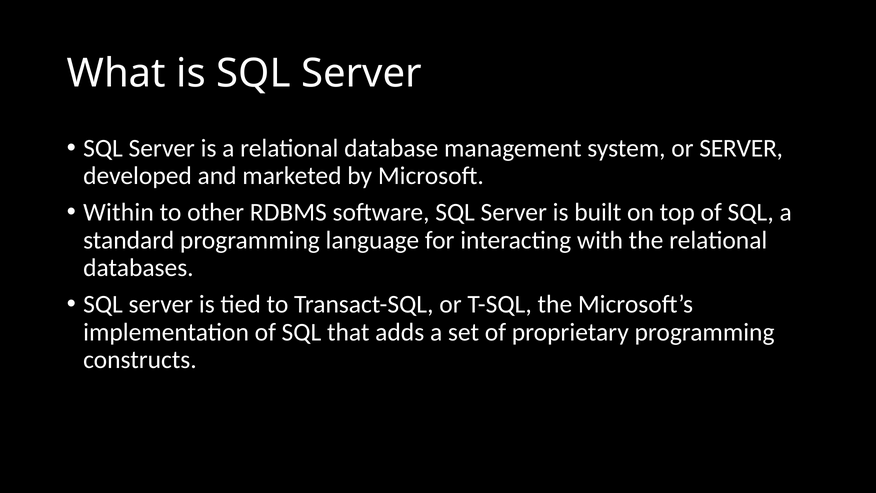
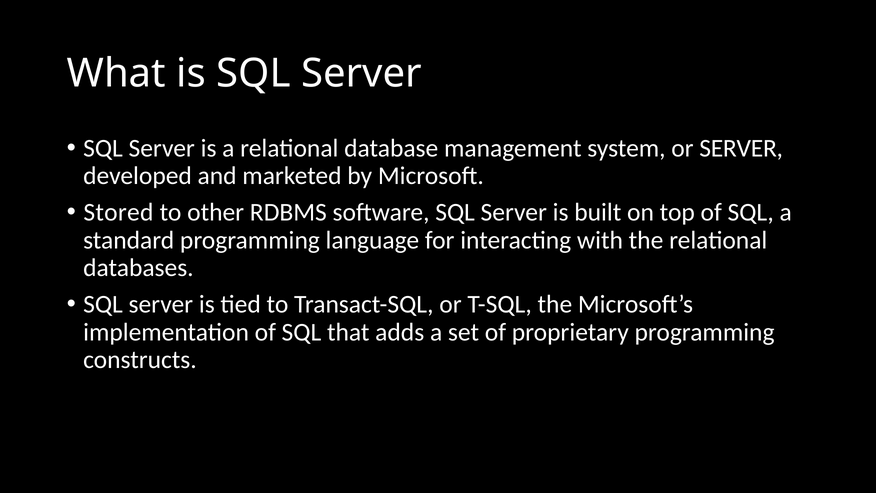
Within: Within -> Stored
